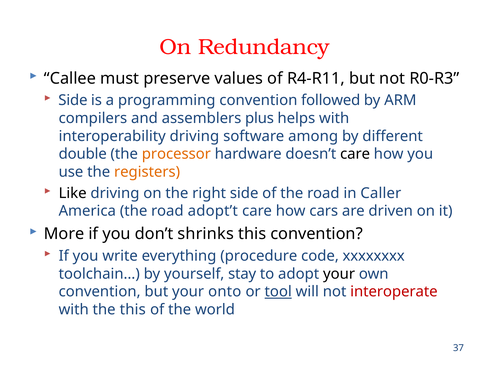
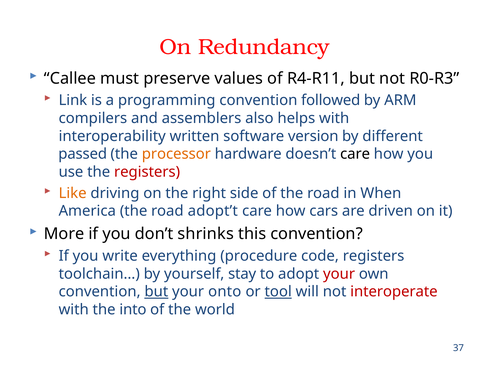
Side at (73, 101): Side -> Link
plus: plus -> also
interoperability driving: driving -> written
among: among -> version
double: double -> passed
registers at (147, 172) colour: orange -> red
Like colour: black -> orange
Caller: Caller -> When
code xxxxxxxx: xxxxxxxx -> registers
your at (339, 274) colour: black -> red
but at (156, 292) underline: none -> present
the this: this -> into
